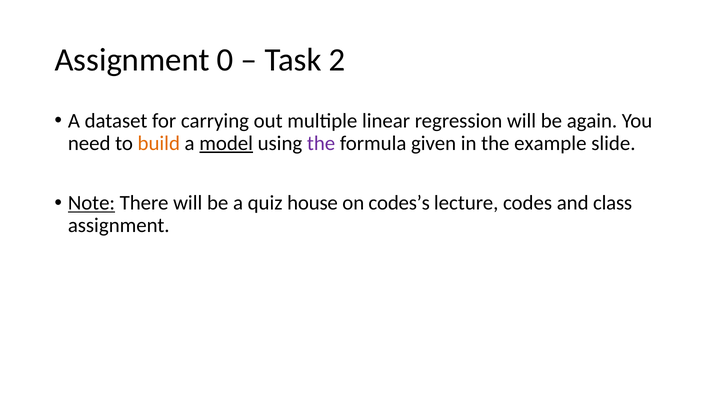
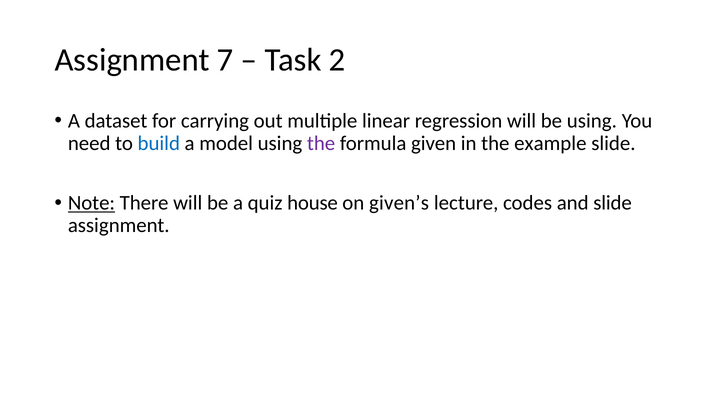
0: 0 -> 7
be again: again -> using
build colour: orange -> blue
model underline: present -> none
codes’s: codes’s -> given’s
and class: class -> slide
